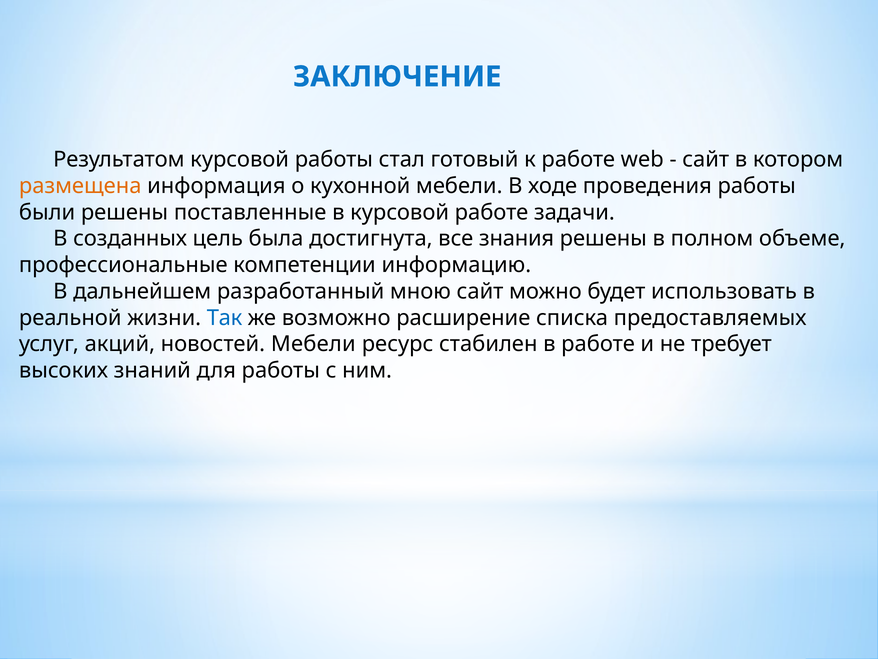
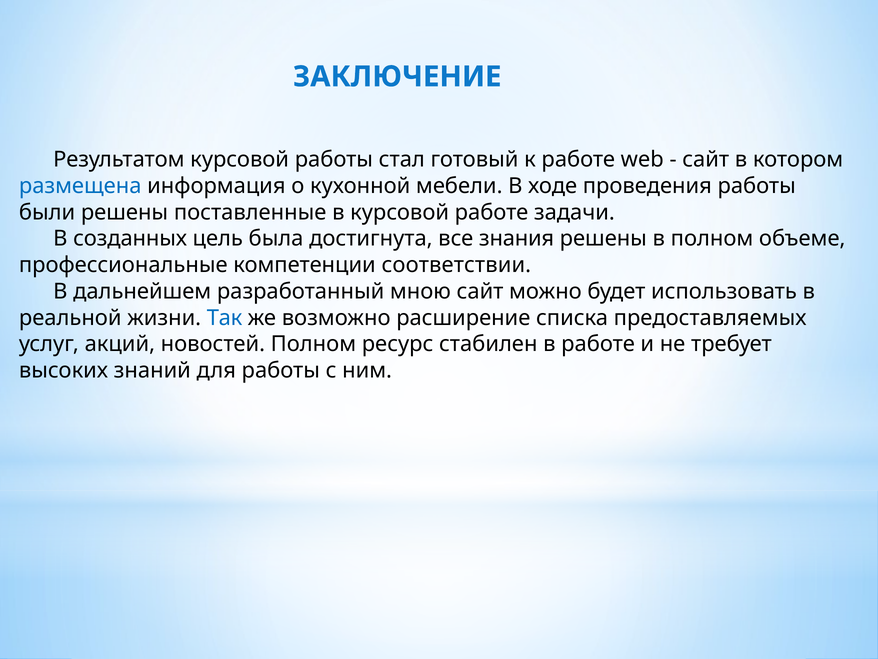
размещена colour: orange -> blue
информацию: информацию -> соответствии
новостей Мебели: Мебели -> Полном
